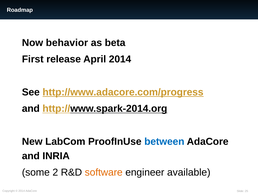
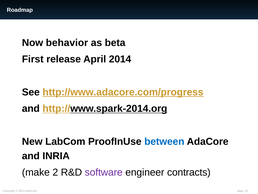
some: some -> make
software colour: orange -> purple
available: available -> contracts
